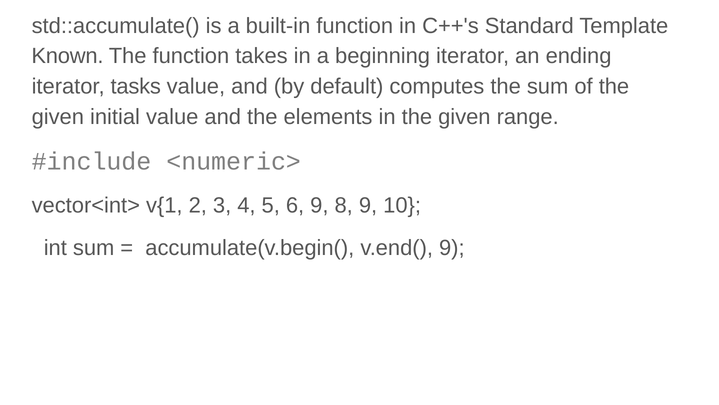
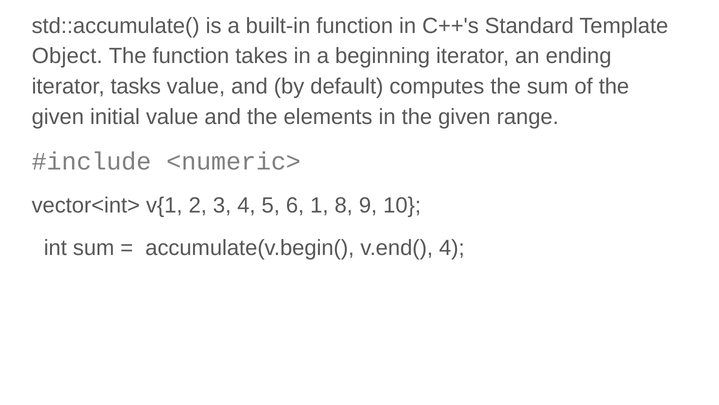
Known: Known -> Object
6 9: 9 -> 1
v.end( 9: 9 -> 4
